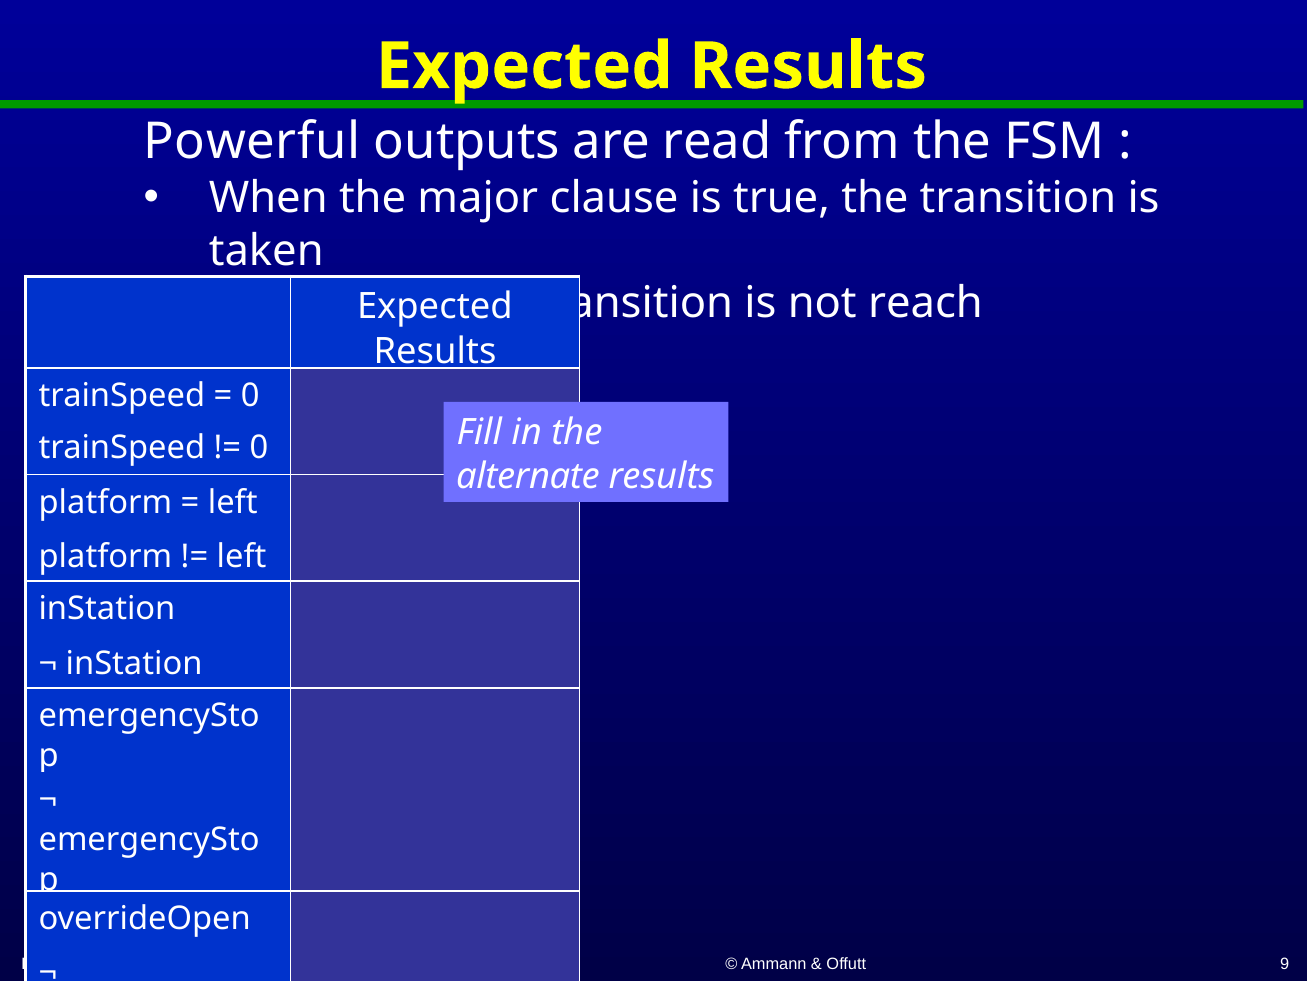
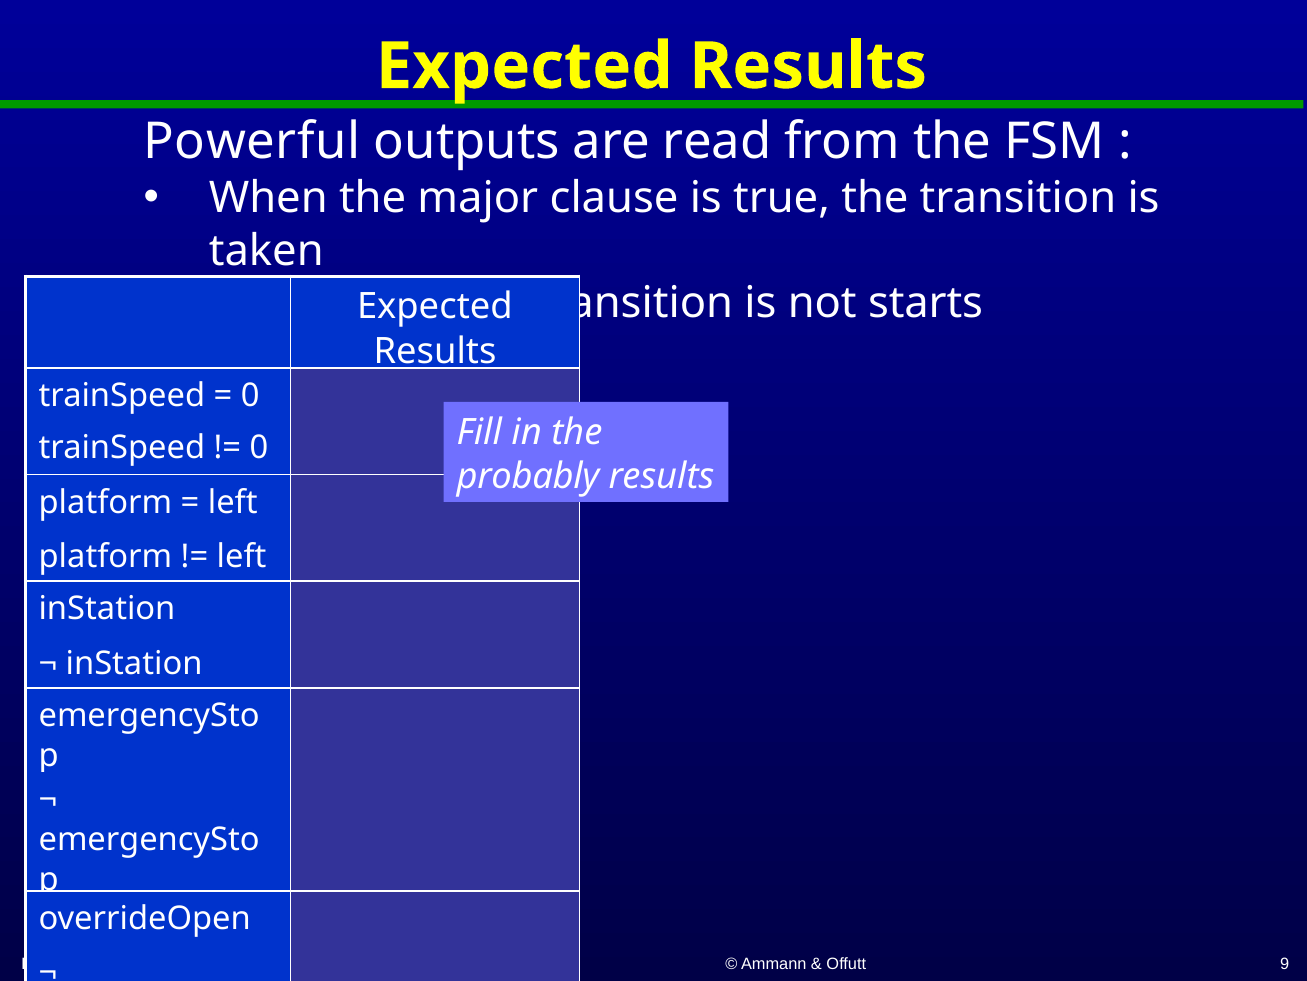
reach: reach -> starts
alternate: alternate -> probably
